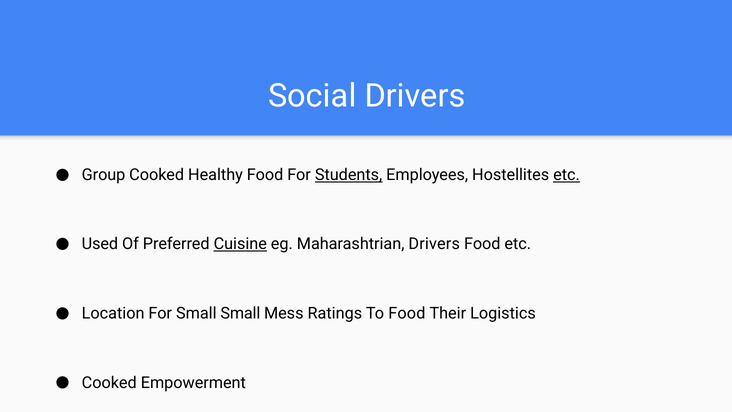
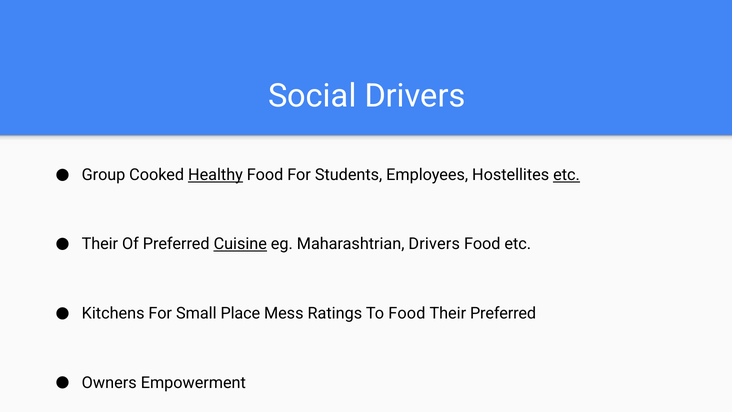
Healthy underline: none -> present
Students underline: present -> none
Used at (100, 244): Used -> Their
Location: Location -> Kitchens
Small Small: Small -> Place
Their Logistics: Logistics -> Preferred
Cooked at (109, 382): Cooked -> Owners
